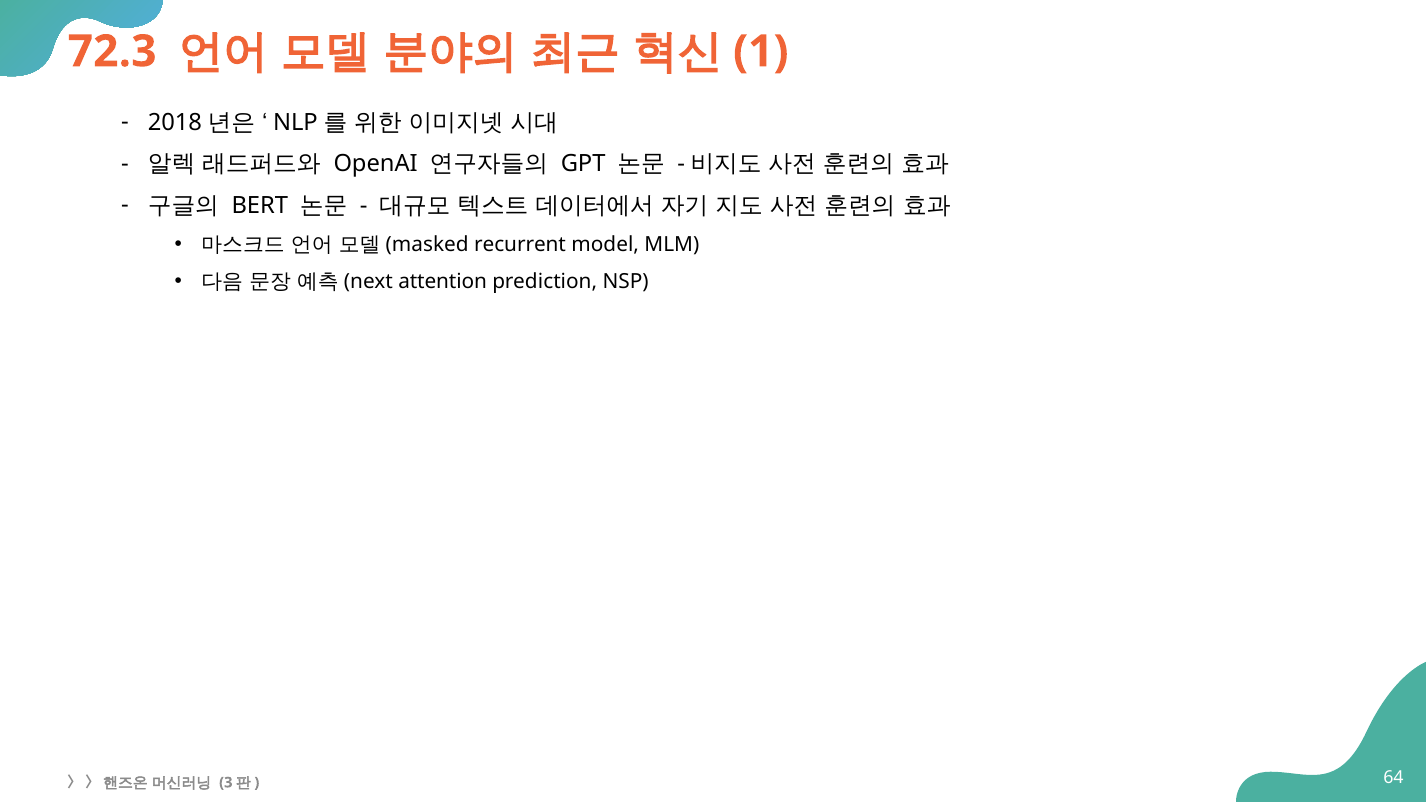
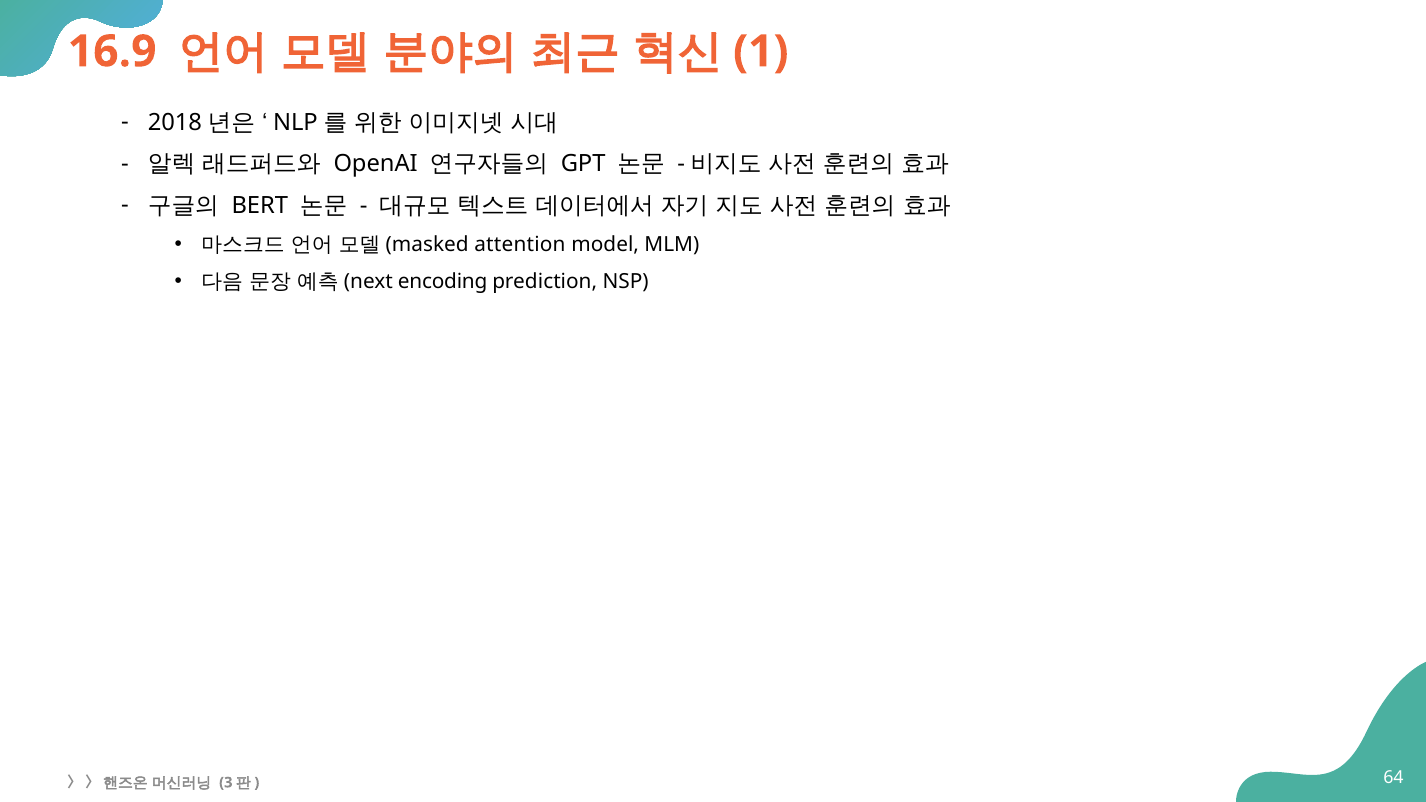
72.3: 72.3 -> 16.9
recurrent: recurrent -> attention
attention: attention -> encoding
